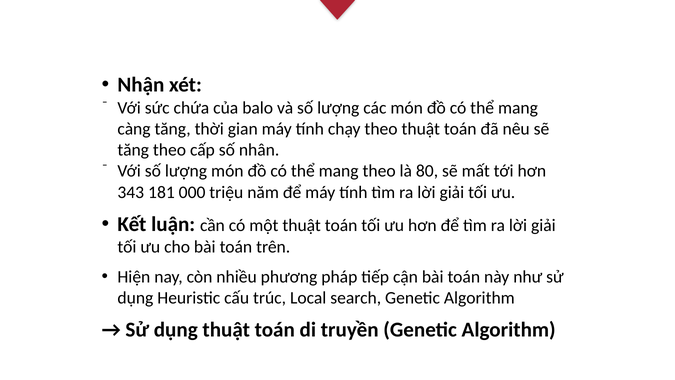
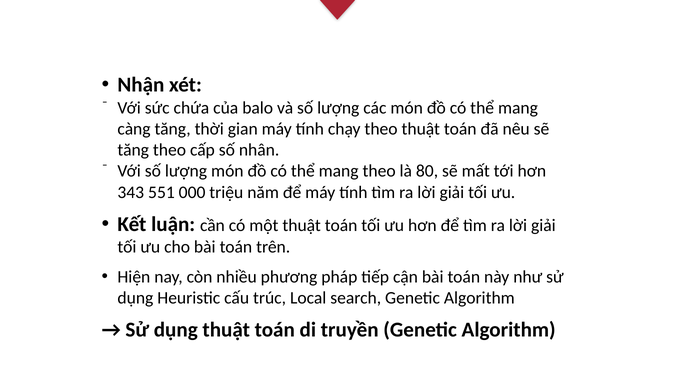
181: 181 -> 551
